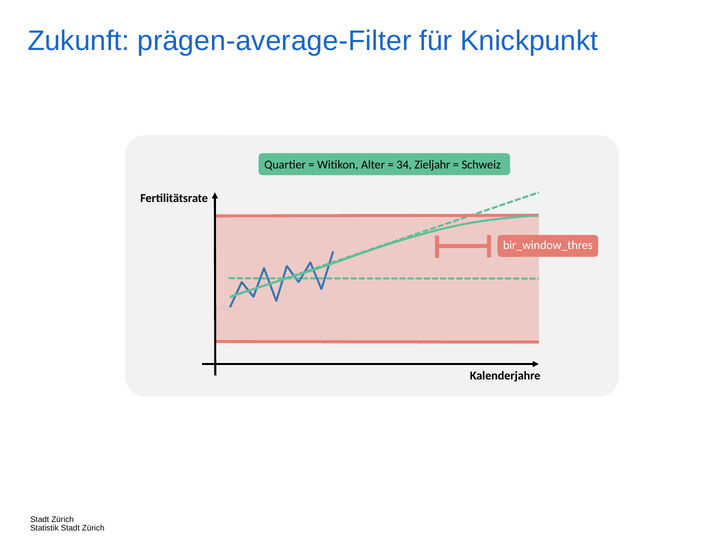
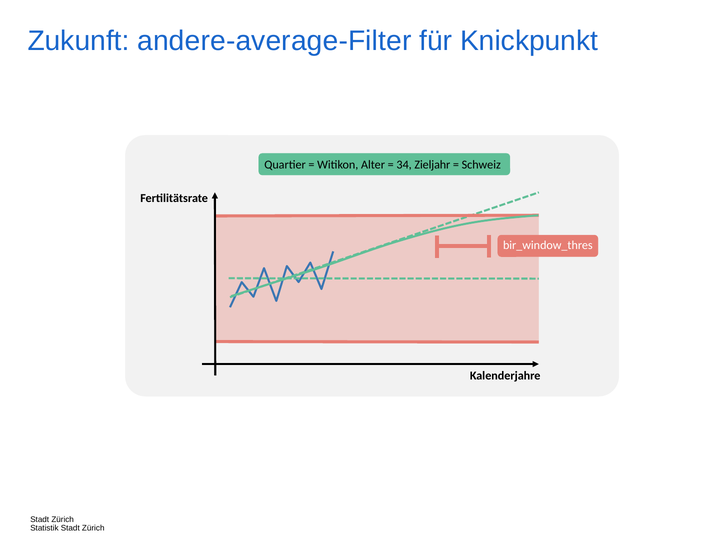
prägen-average-Filter: prägen-average-Filter -> andere-average-Filter
